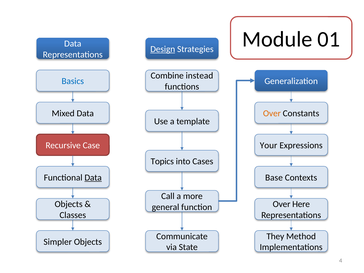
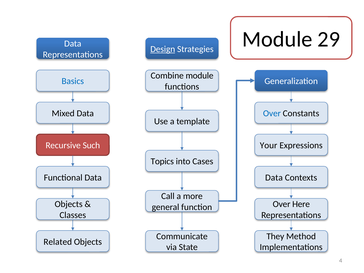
01: 01 -> 29
Combine instead: instead -> module
Over at (272, 113) colour: orange -> blue
Case: Case -> Such
Data at (93, 178) underline: present -> none
Base at (274, 178): Base -> Data
Simpler: Simpler -> Related
